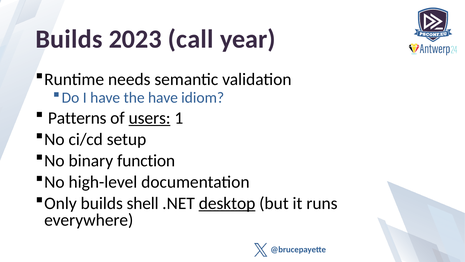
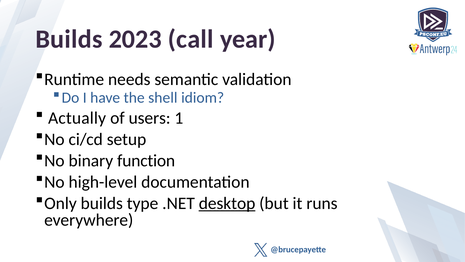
the have: have -> shell
Patterns: Patterns -> Actually
users underline: present -> none
shell: shell -> type
